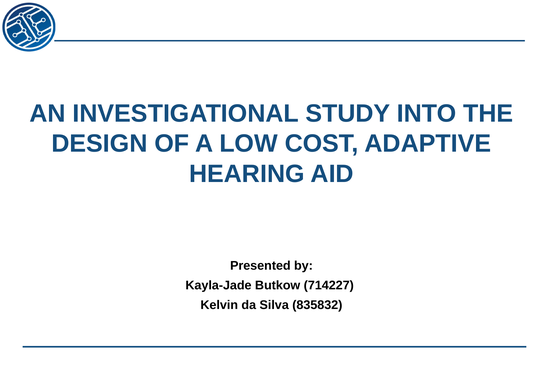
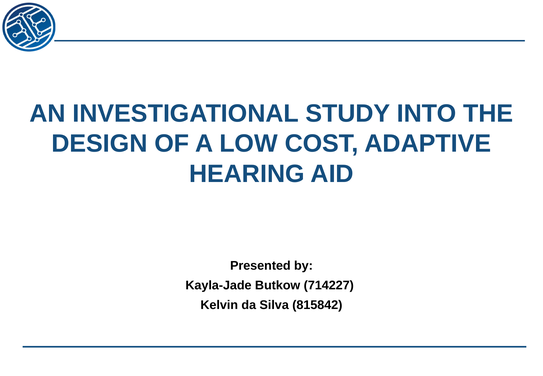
835832: 835832 -> 815842
